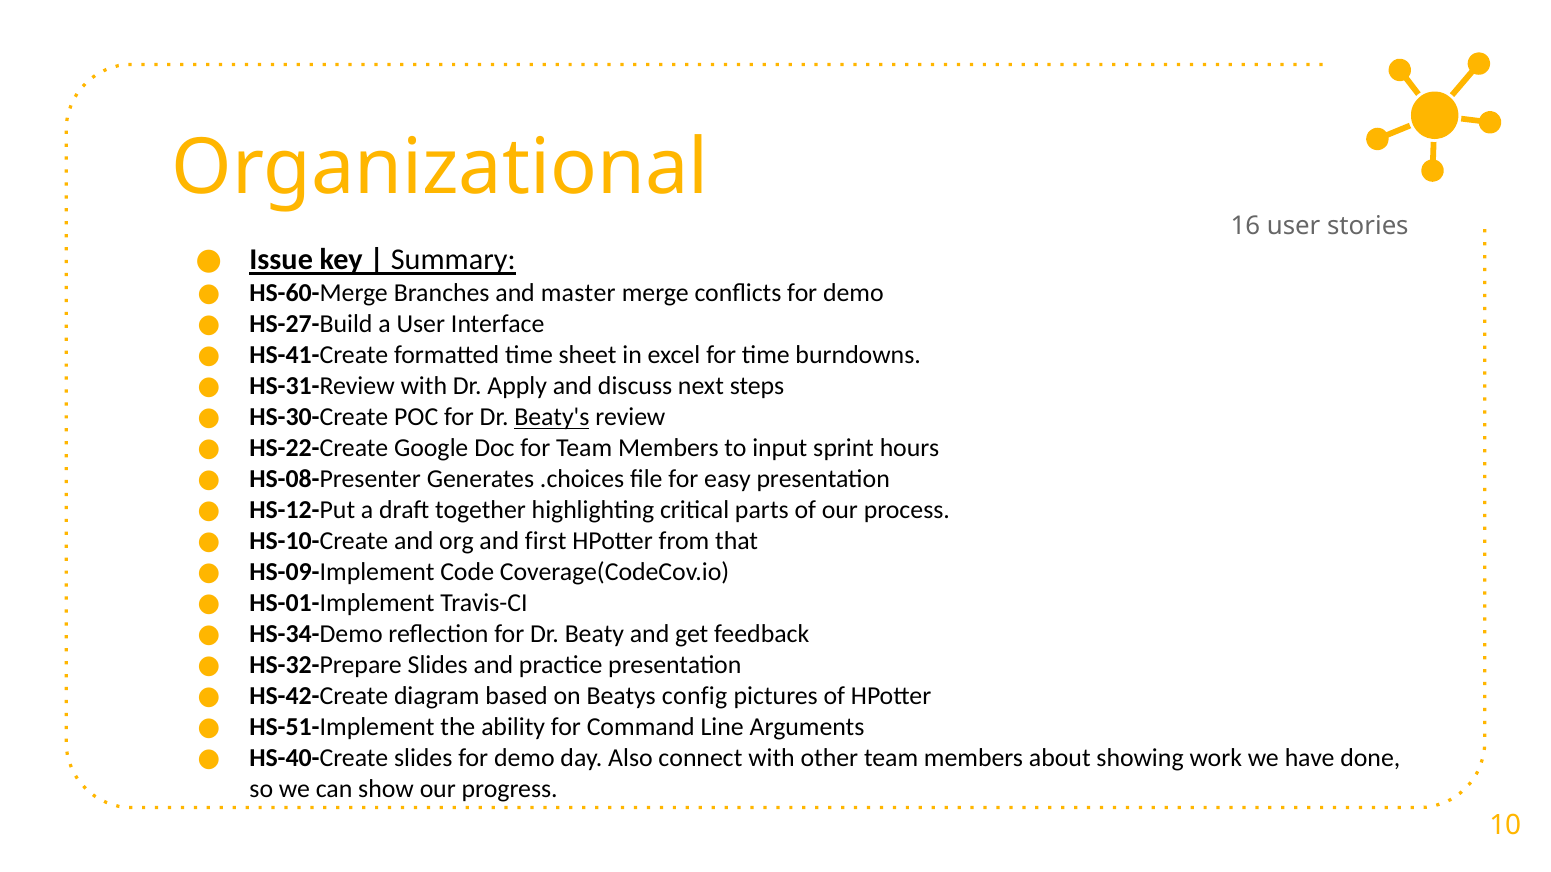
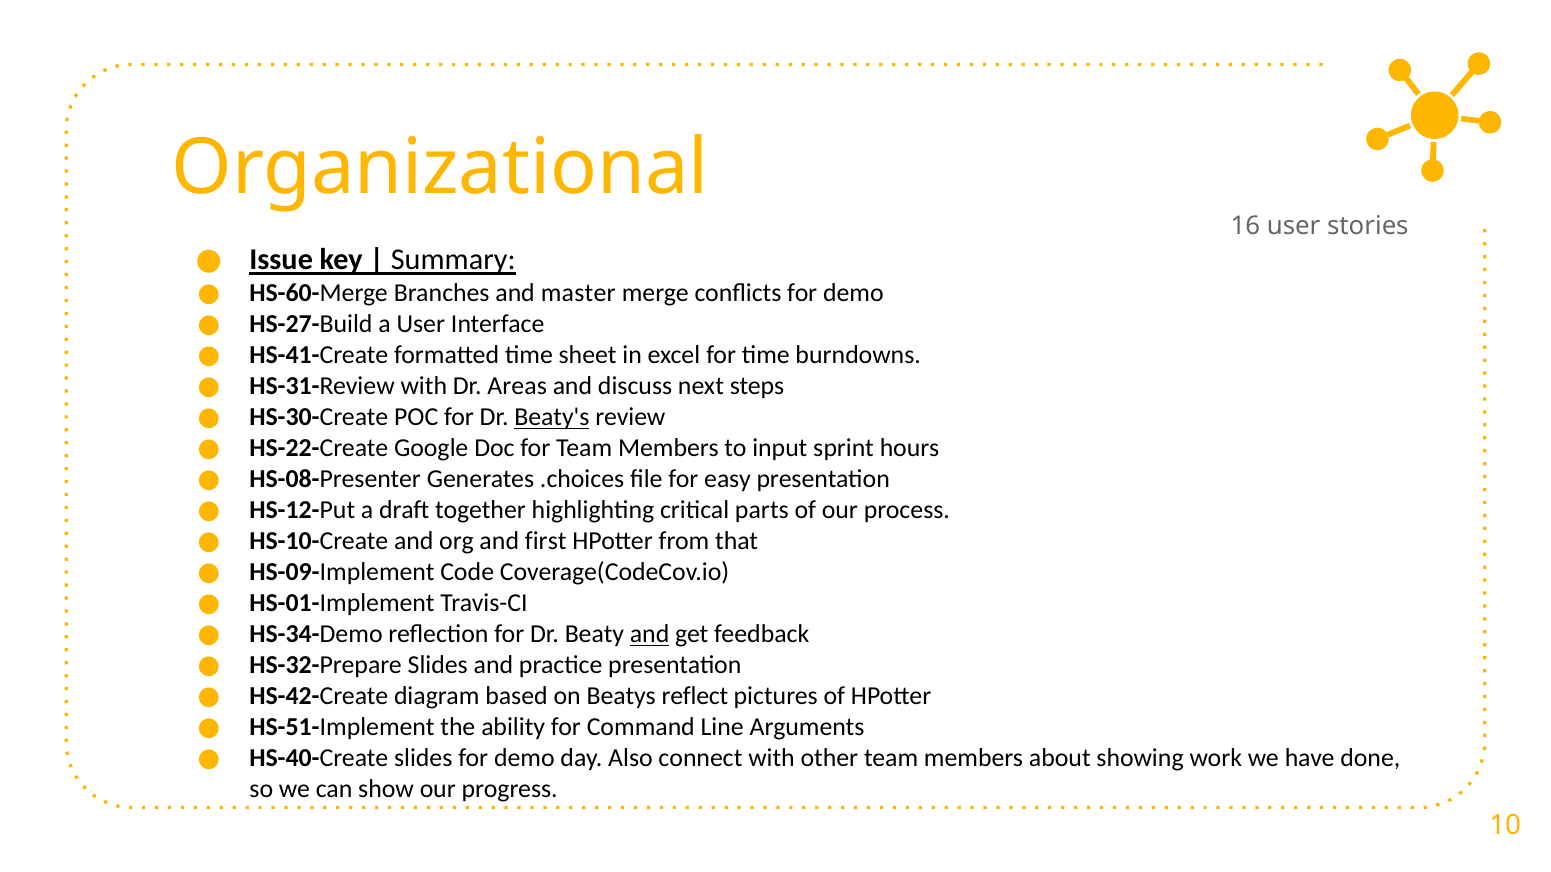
Apply: Apply -> Areas
and at (650, 635) underline: none -> present
config: config -> reflect
